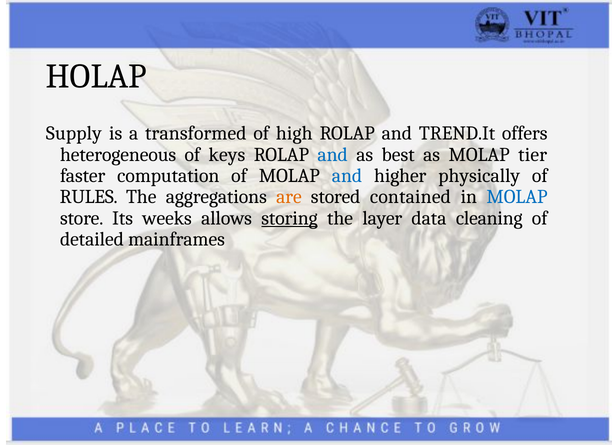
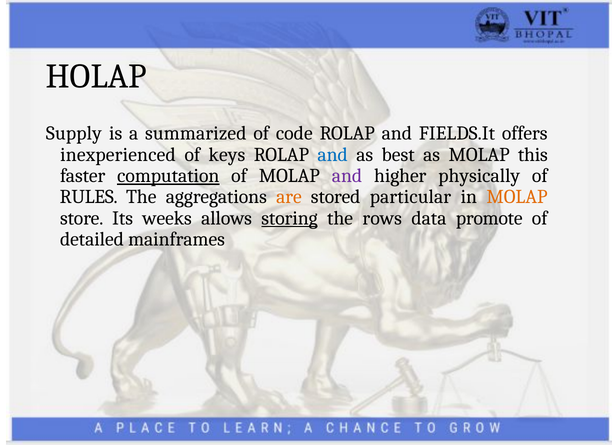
transformed: transformed -> summarized
high: high -> code
TREND.It: TREND.It -> FIELDS.It
heterogeneous: heterogeneous -> inexperienced
tier: tier -> this
computation underline: none -> present
and at (347, 176) colour: blue -> purple
contained: contained -> particular
MOLAP at (517, 197) colour: blue -> orange
layer: layer -> rows
cleaning: cleaning -> promote
